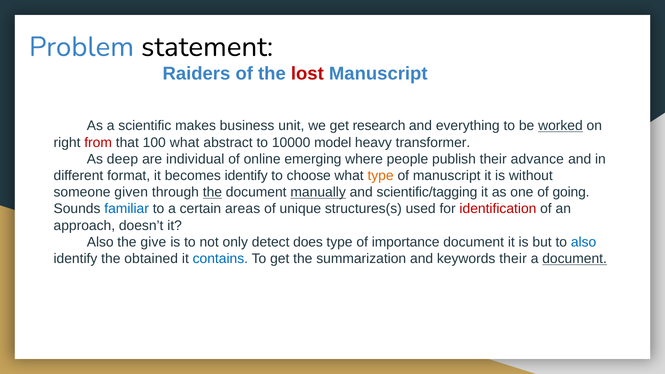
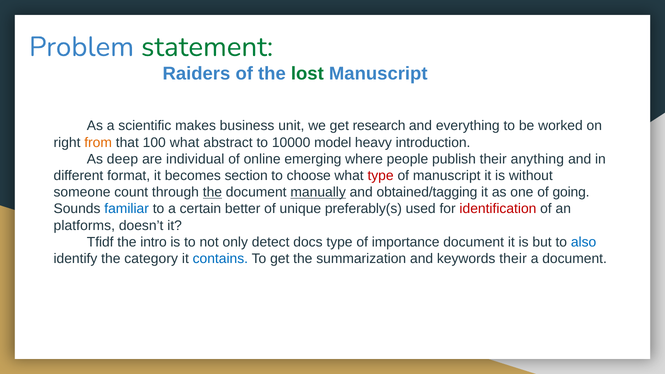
statement colour: black -> green
lost colour: red -> green
worked underline: present -> none
from colour: red -> orange
transformer: transformer -> introduction
advance: advance -> anything
becomes identify: identify -> section
type at (381, 176) colour: orange -> red
given: given -> count
scientific/tagging: scientific/tagging -> obtained/tagging
areas: areas -> better
structures(s: structures(s -> preferably(s
approach: approach -> platforms
Also at (100, 242): Also -> Tfidf
give: give -> intro
does: does -> docs
obtained: obtained -> category
document at (575, 259) underline: present -> none
